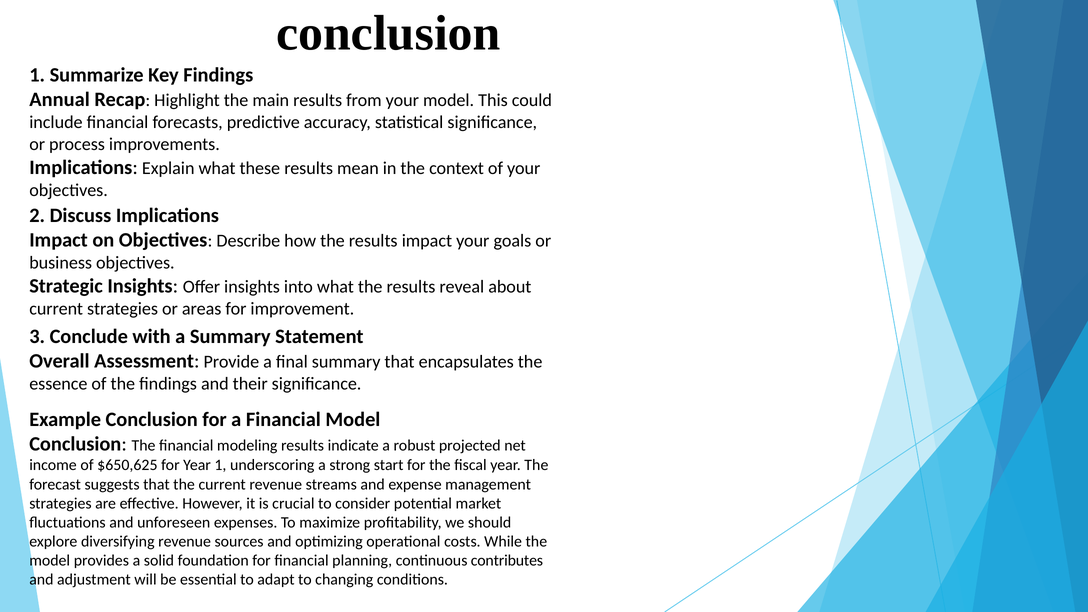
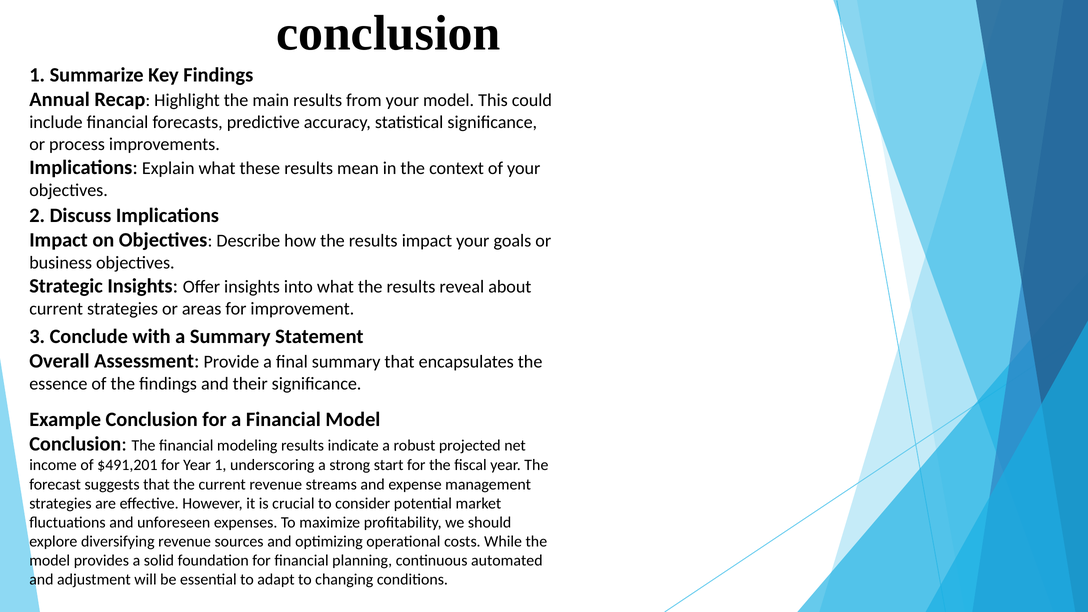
$650,625: $650,625 -> $491,201
contributes: contributes -> automated
